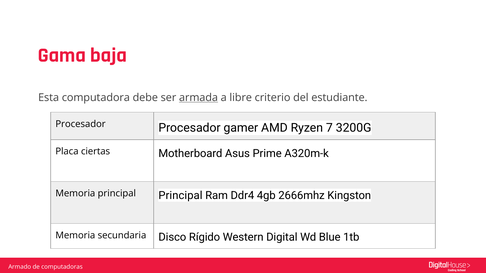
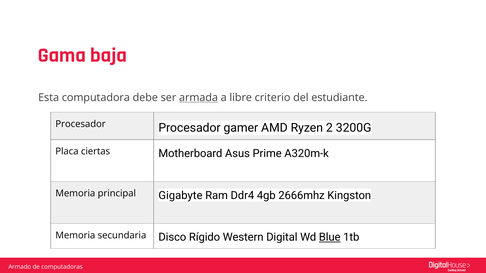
7: 7 -> 2
principal Principal: Principal -> Gigabyte
Blue underline: none -> present
